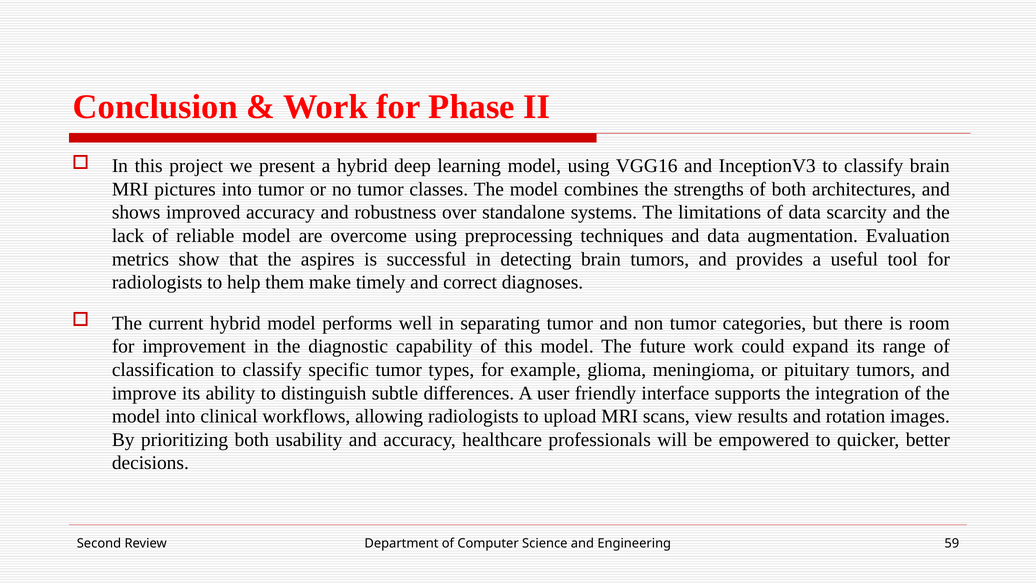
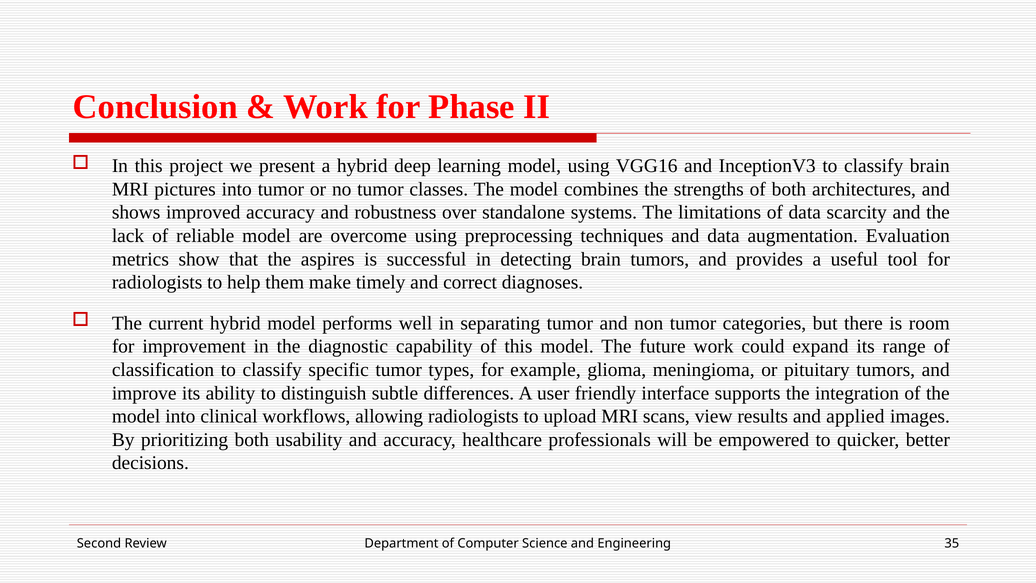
rotation: rotation -> applied
59: 59 -> 35
